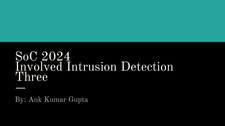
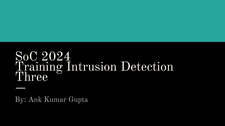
Involved: Involved -> Training
